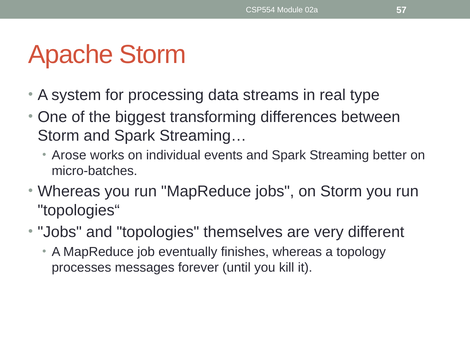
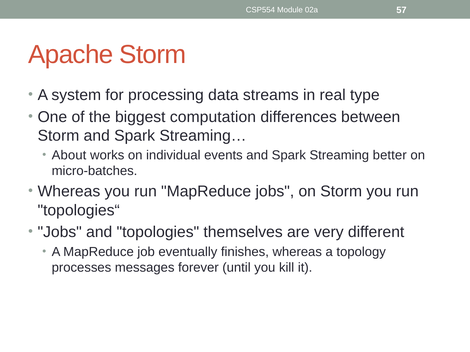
transforming: transforming -> computation
Arose: Arose -> About
